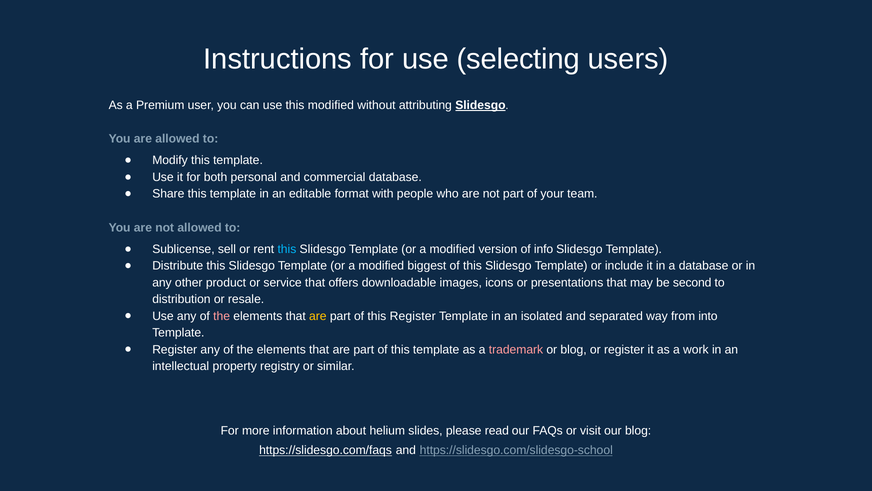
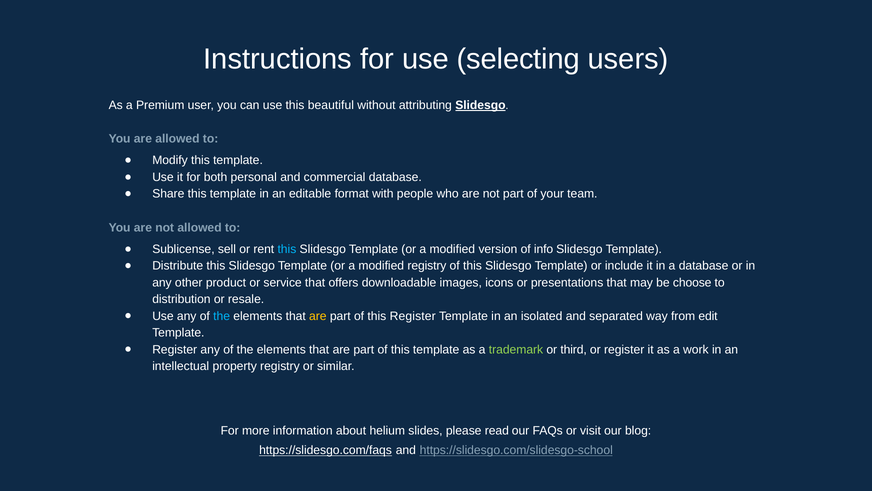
this modified: modified -> beautiful
modified biggest: biggest -> registry
second: second -> choose
the at (222, 316) colour: pink -> light blue
into: into -> edit
trademark colour: pink -> light green
or blog: blog -> third
